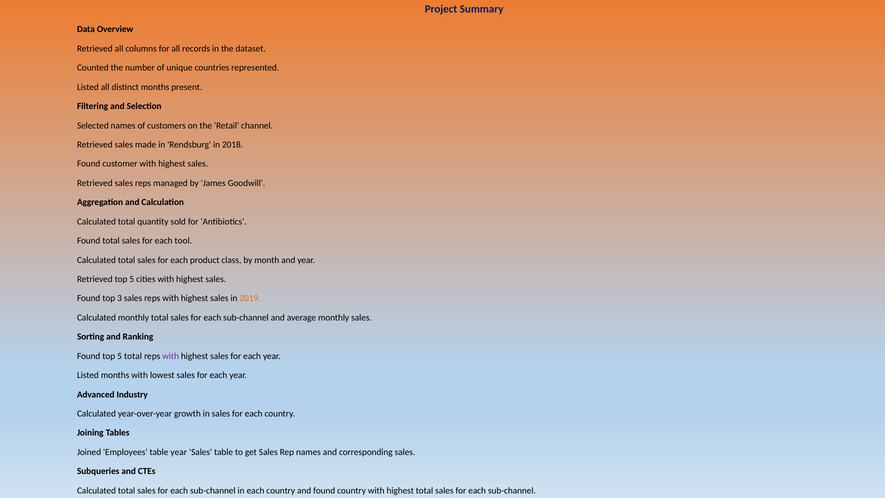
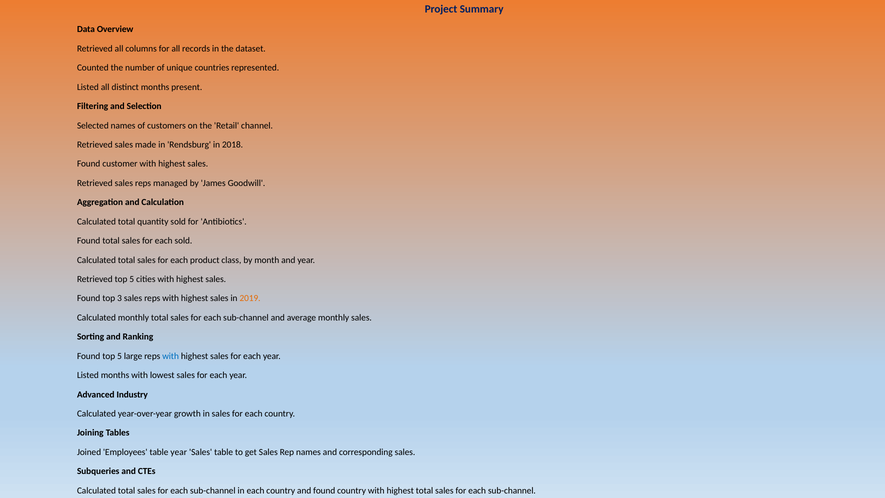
each tool: tool -> sold
5 total: total -> large
with at (171, 356) colour: purple -> blue
